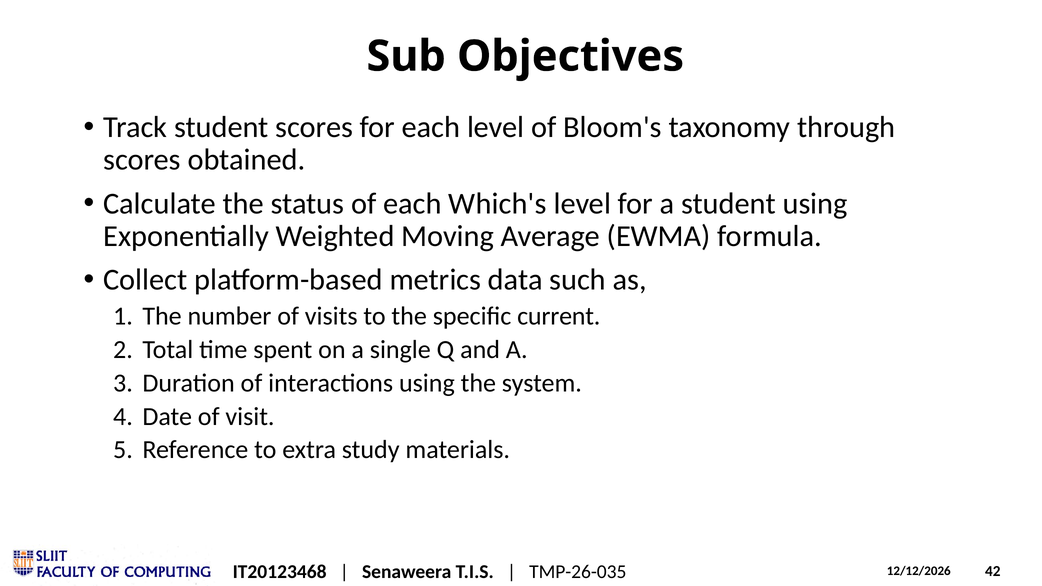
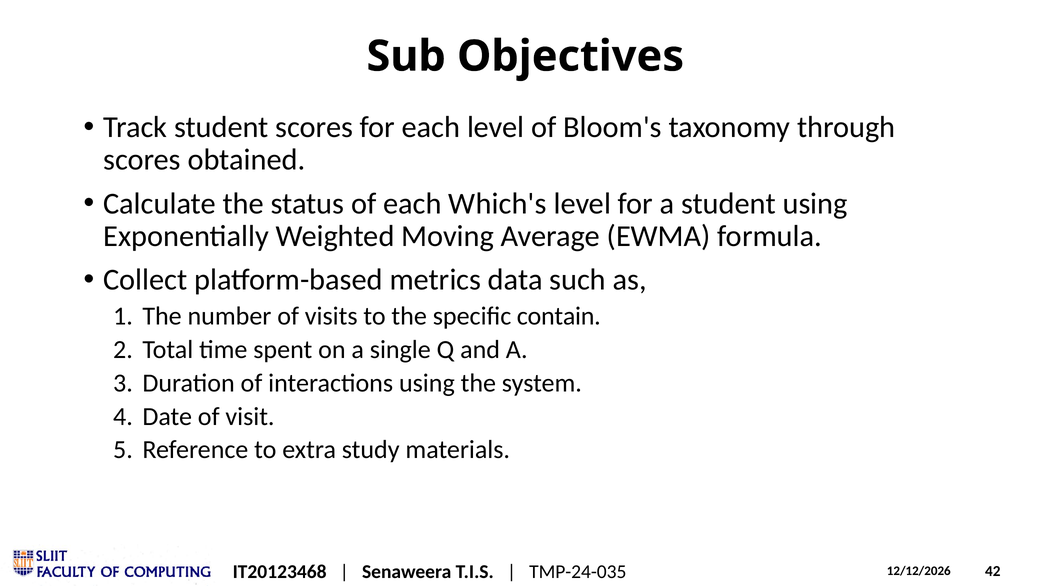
current: current -> contain
TMP-26-035: TMP-26-035 -> TMP-24-035
